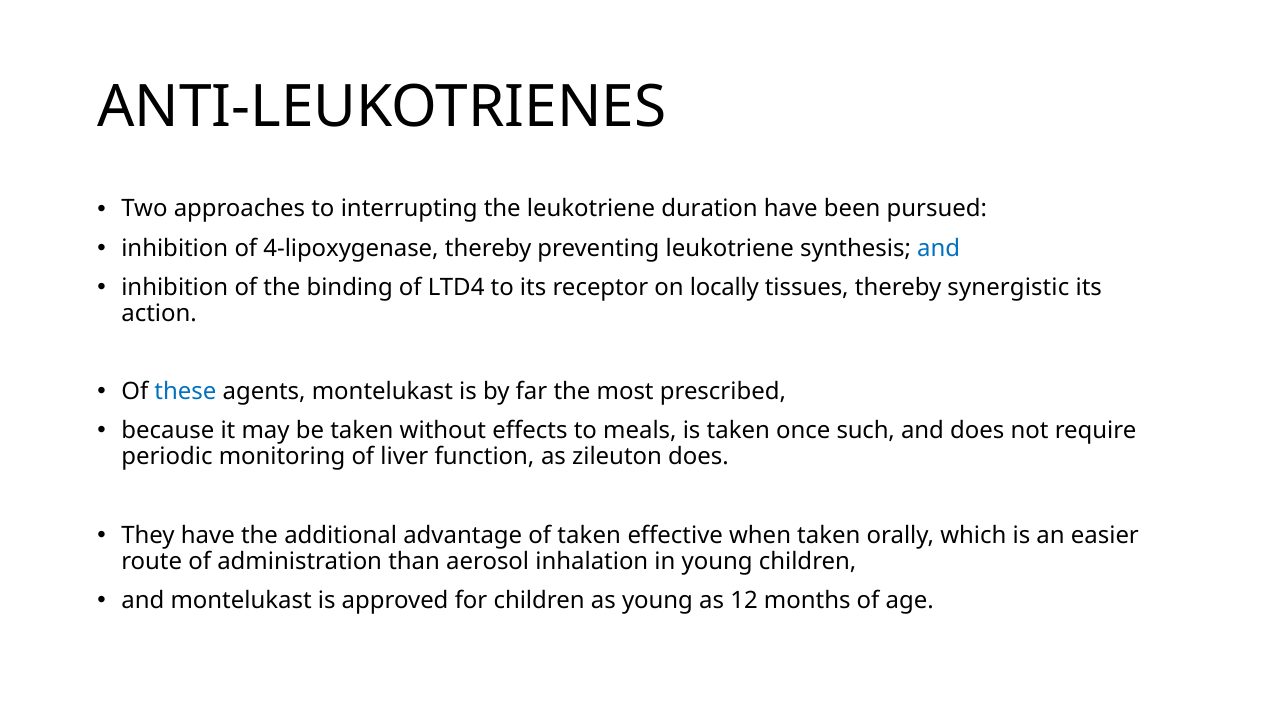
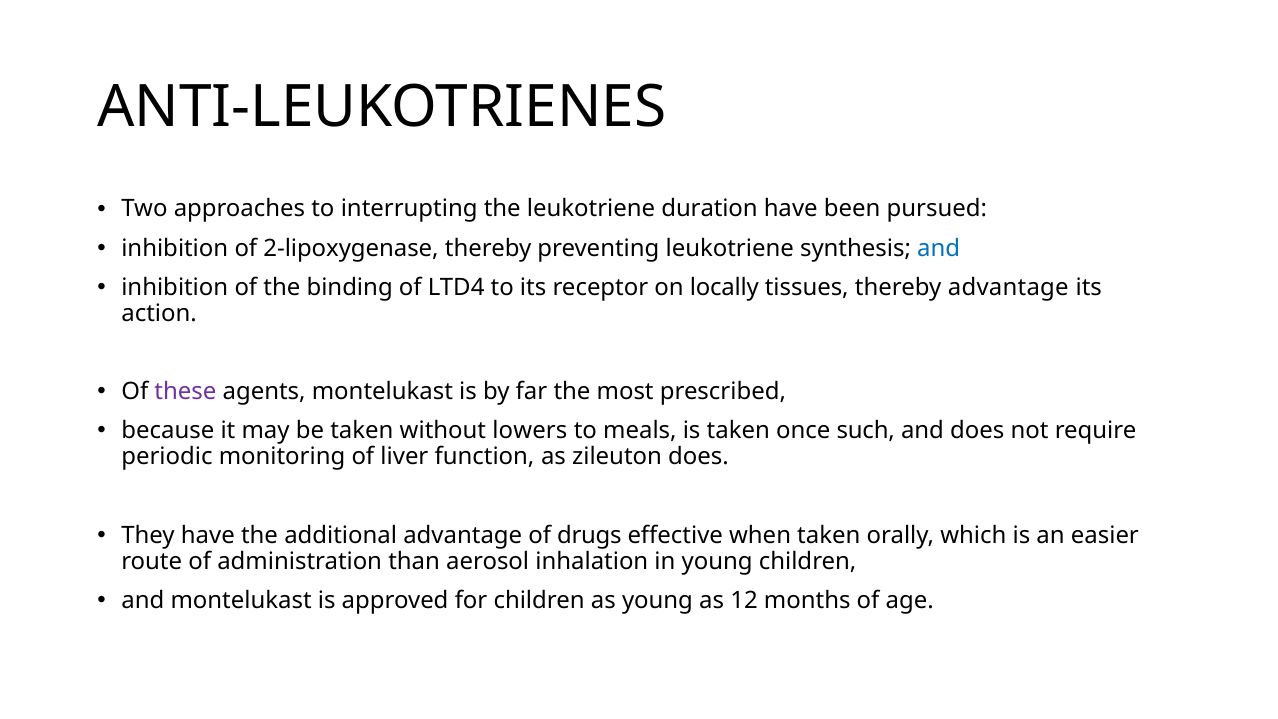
4-lipoxygenase: 4-lipoxygenase -> 2-lipoxygenase
thereby synergistic: synergistic -> advantage
these colour: blue -> purple
effects: effects -> lowers
of taken: taken -> drugs
